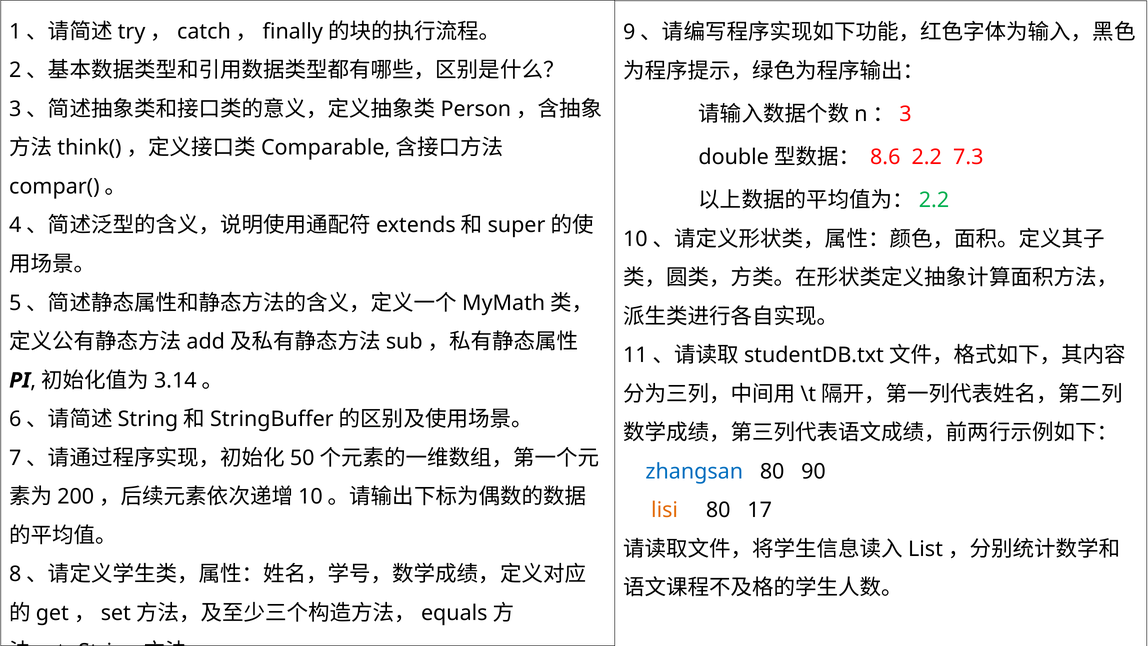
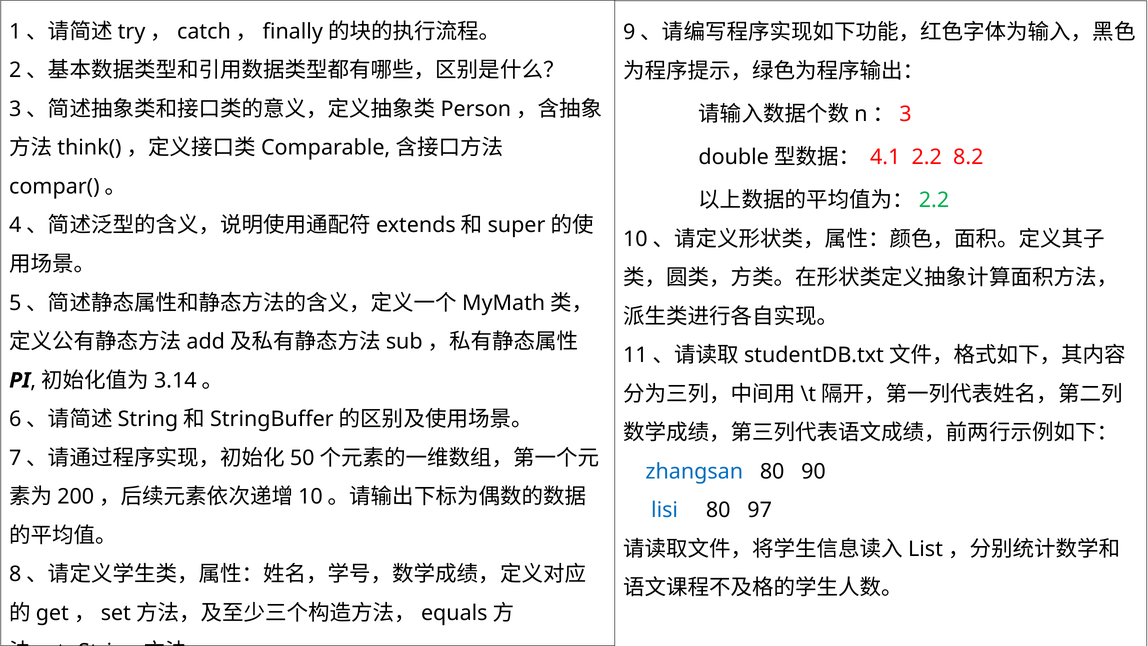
8.6: 8.6 -> 4.1
7.3: 7.3 -> 8.2
lisi colour: orange -> blue
17: 17 -> 97
